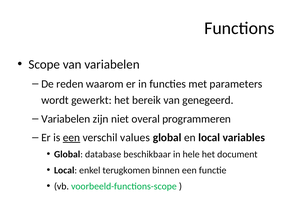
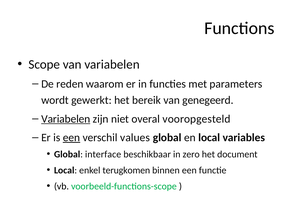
Variabelen at (66, 119) underline: none -> present
programmeren: programmeren -> vooropgesteld
database: database -> interface
hele: hele -> zero
